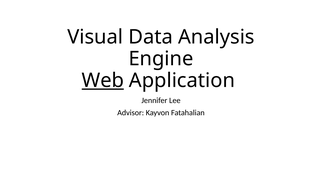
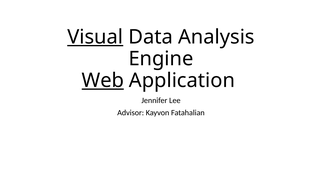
Visual underline: none -> present
